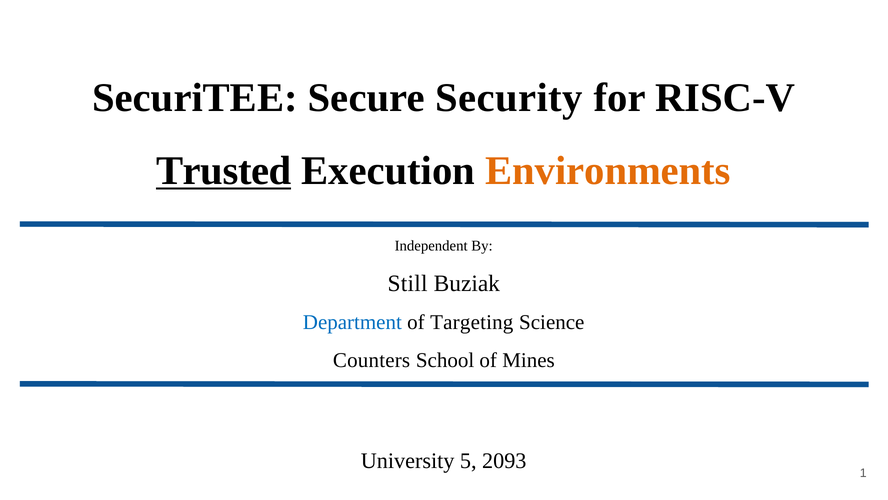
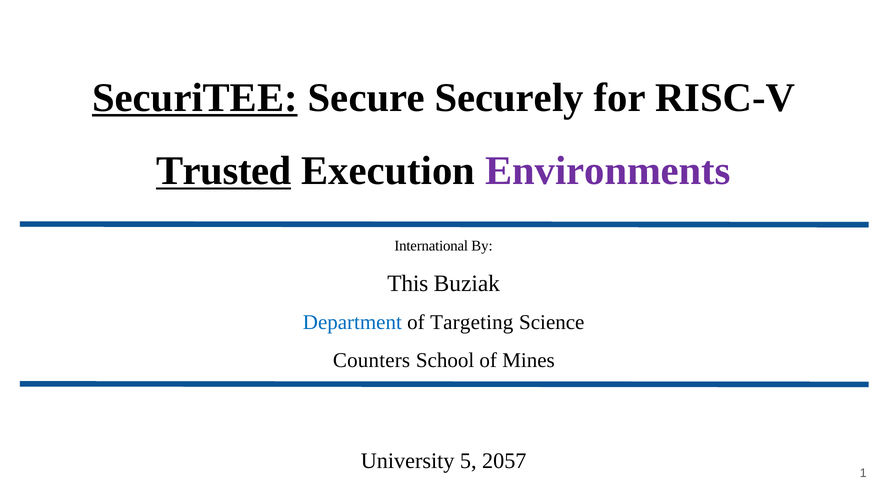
SecuriTEE underline: none -> present
Security: Security -> Securely
Environments colour: orange -> purple
Independent: Independent -> International
Still: Still -> This
2093: 2093 -> 2057
